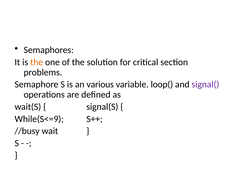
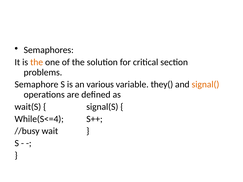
loop(: loop( -> they(
signal( colour: purple -> orange
While(S<=9: While(S<=9 -> While(S<=4
